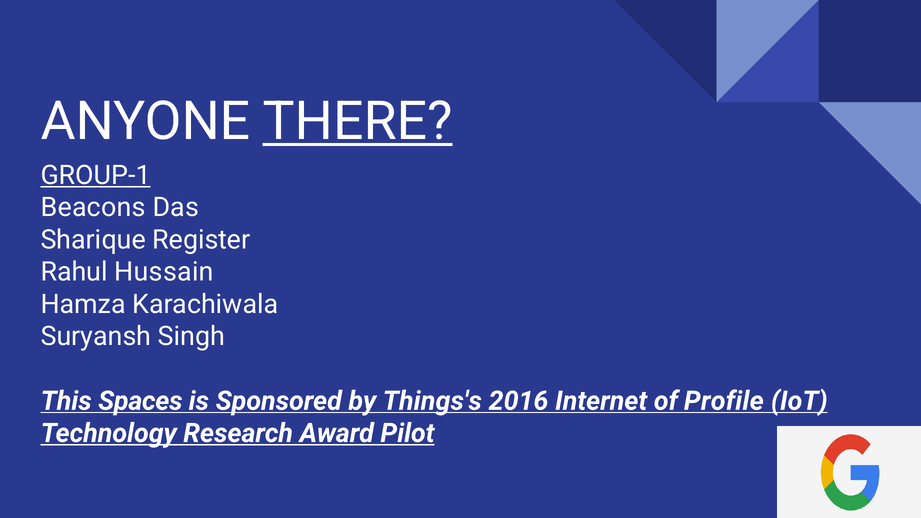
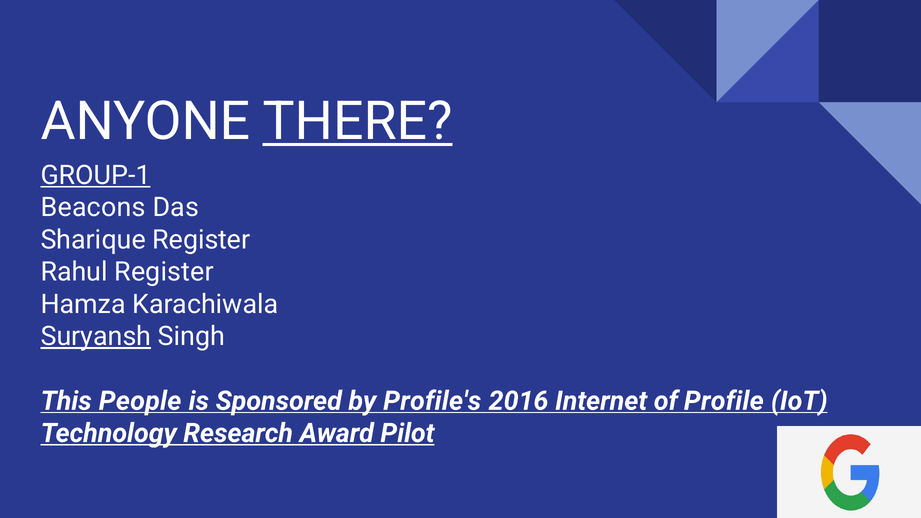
Rahul Hussain: Hussain -> Register
Suryansh underline: none -> present
Spaces: Spaces -> People
Things's: Things's -> Profile's
